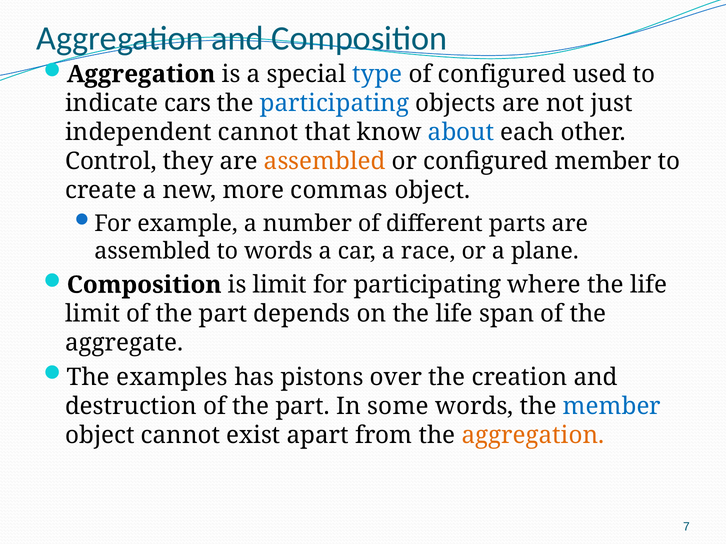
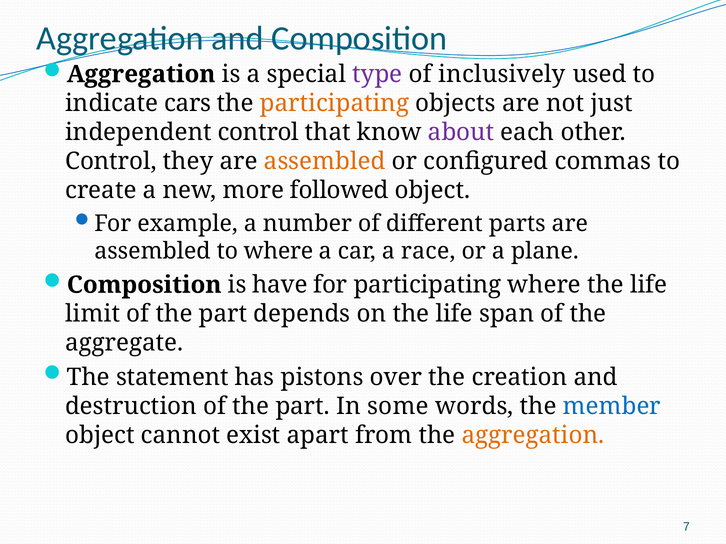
type colour: blue -> purple
of configured: configured -> inclusively
participating at (335, 103) colour: blue -> orange
independent cannot: cannot -> control
about colour: blue -> purple
configured member: member -> commas
commas: commas -> followed
to words: words -> where
is limit: limit -> have
examples: examples -> statement
